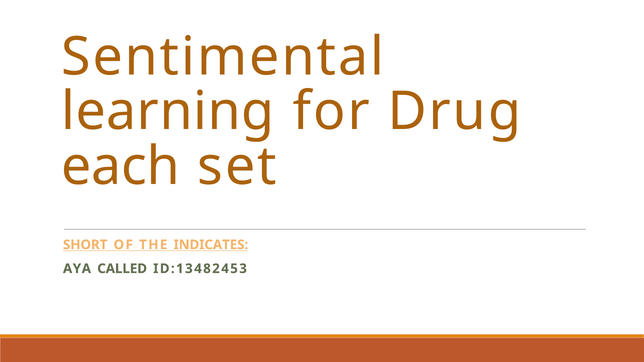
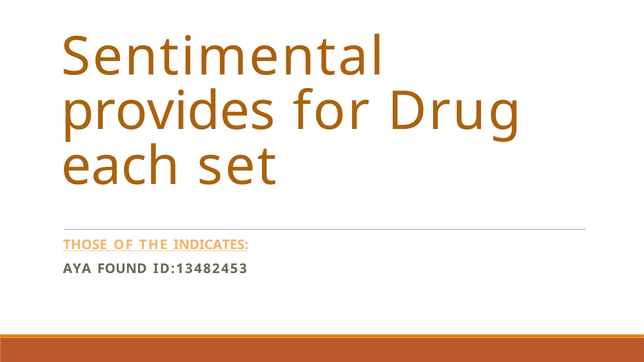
learning: learning -> provides
SHORT: SHORT -> THOSE
CALLED: CALLED -> FOUND
